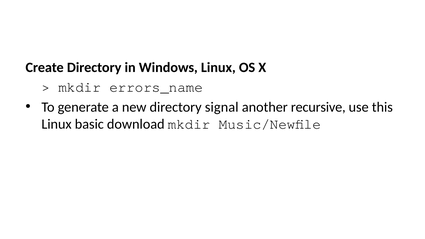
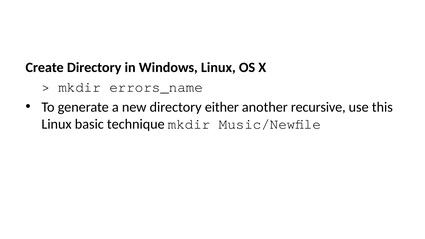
signal: signal -> either
download: download -> technique
